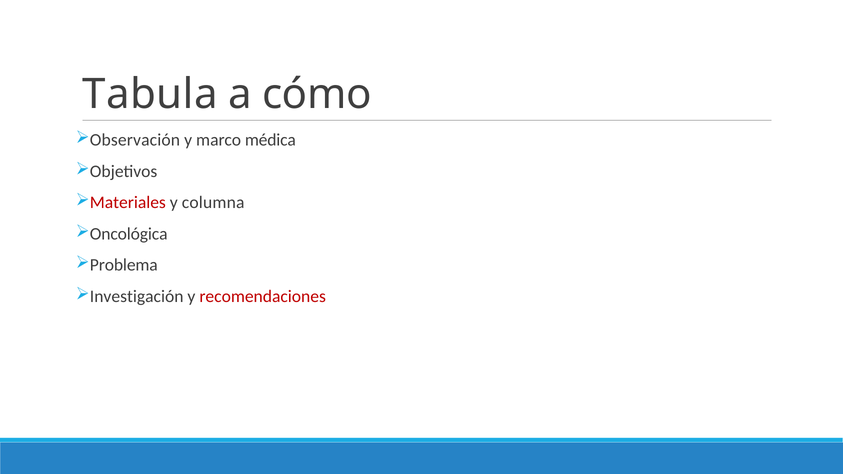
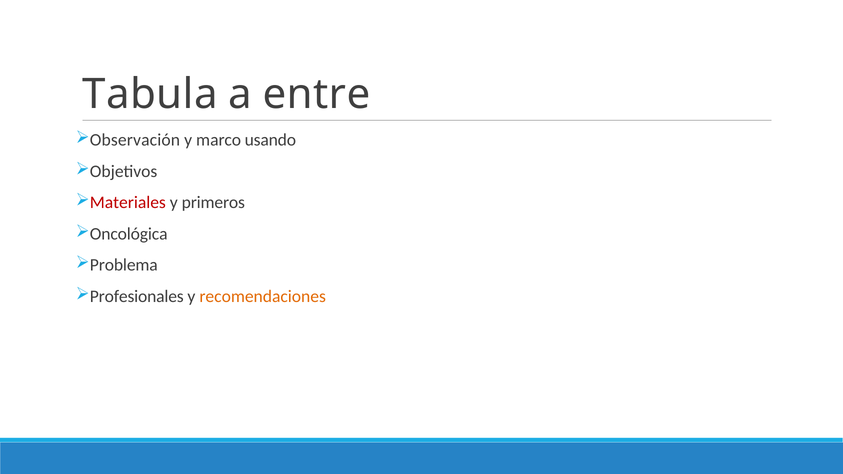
cómo: cómo -> entre
médica: médica -> usando
columna: columna -> primeros
Investigación: Investigación -> Profesionales
recomendaciones colour: red -> orange
